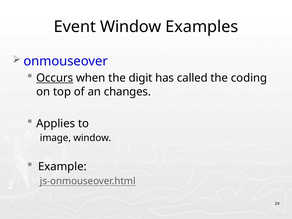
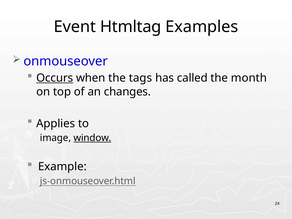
Event Window: Window -> Htmltag
digit: digit -> tags
coding: coding -> month
window at (92, 138) underline: none -> present
